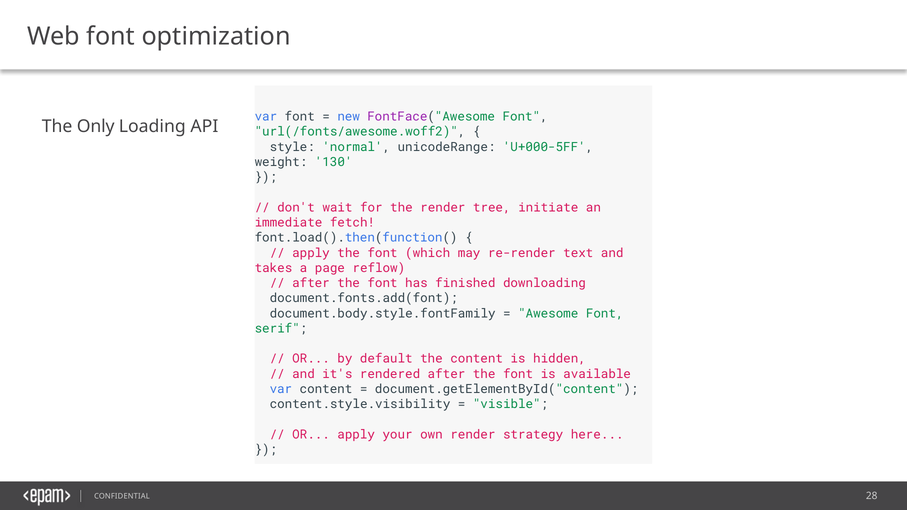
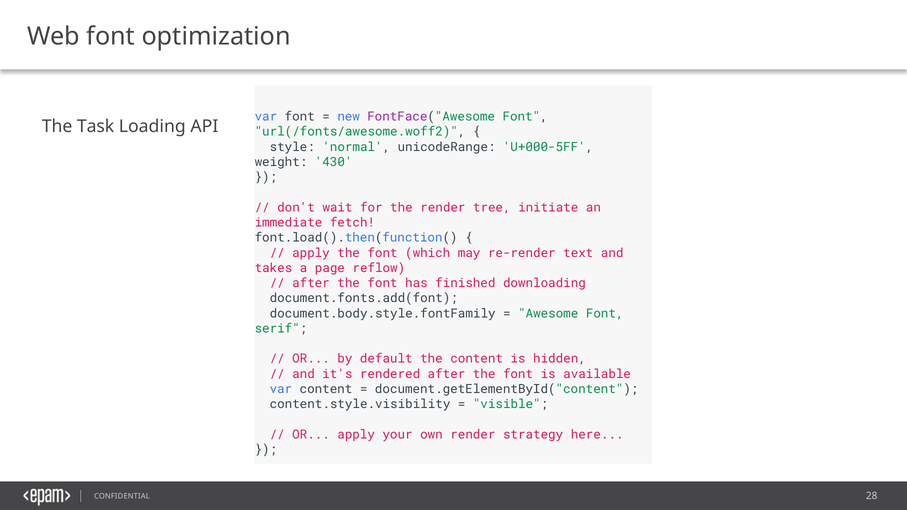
Only: Only -> Task
130: 130 -> 430
